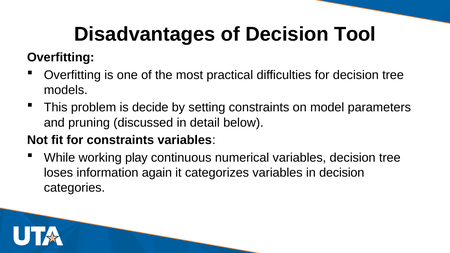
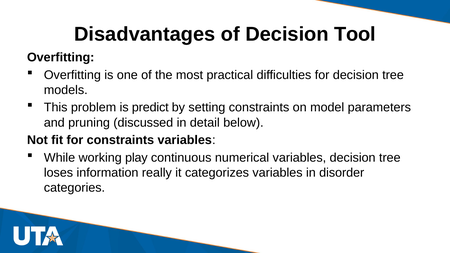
decide: decide -> predict
again: again -> really
in decision: decision -> disorder
